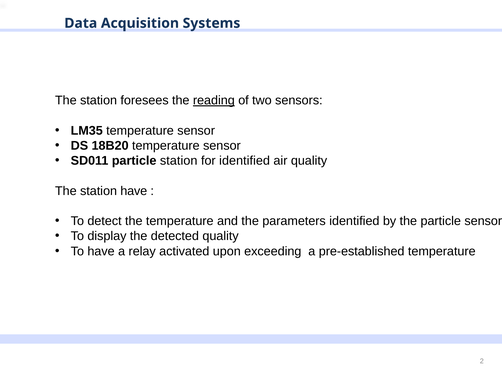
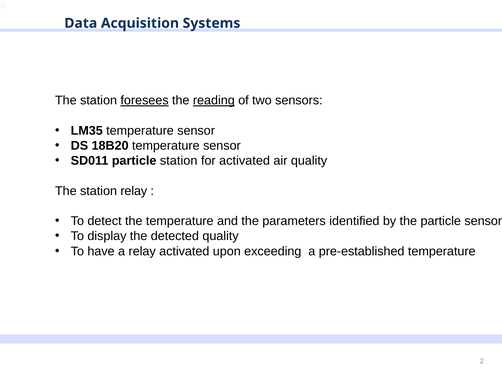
foresees underline: none -> present
for identified: identified -> activated
station have: have -> relay
